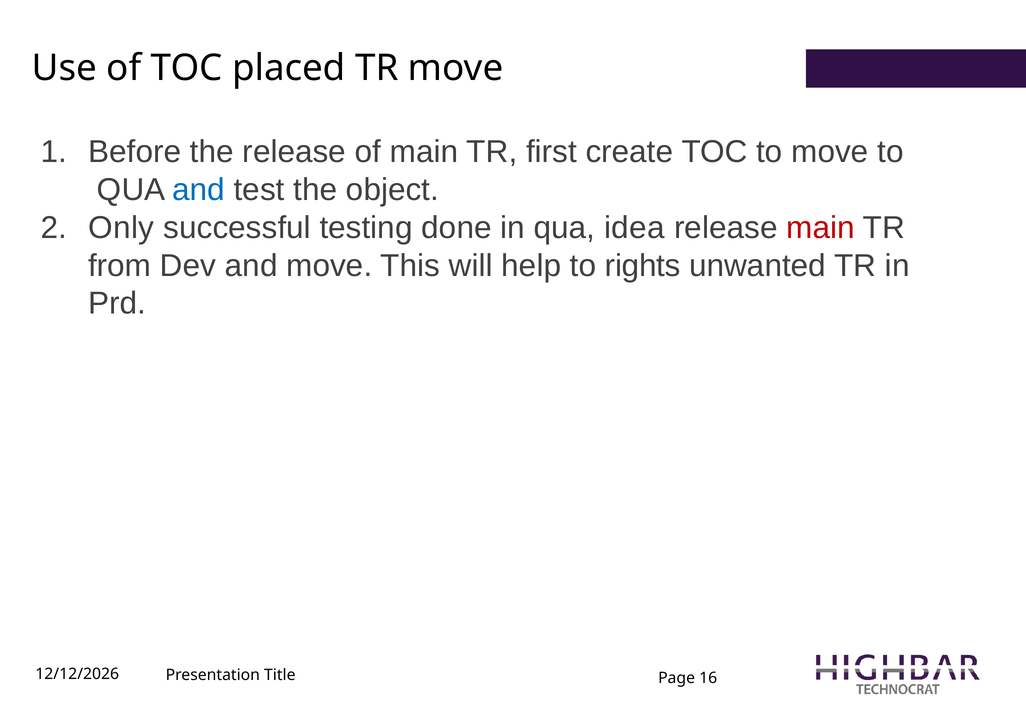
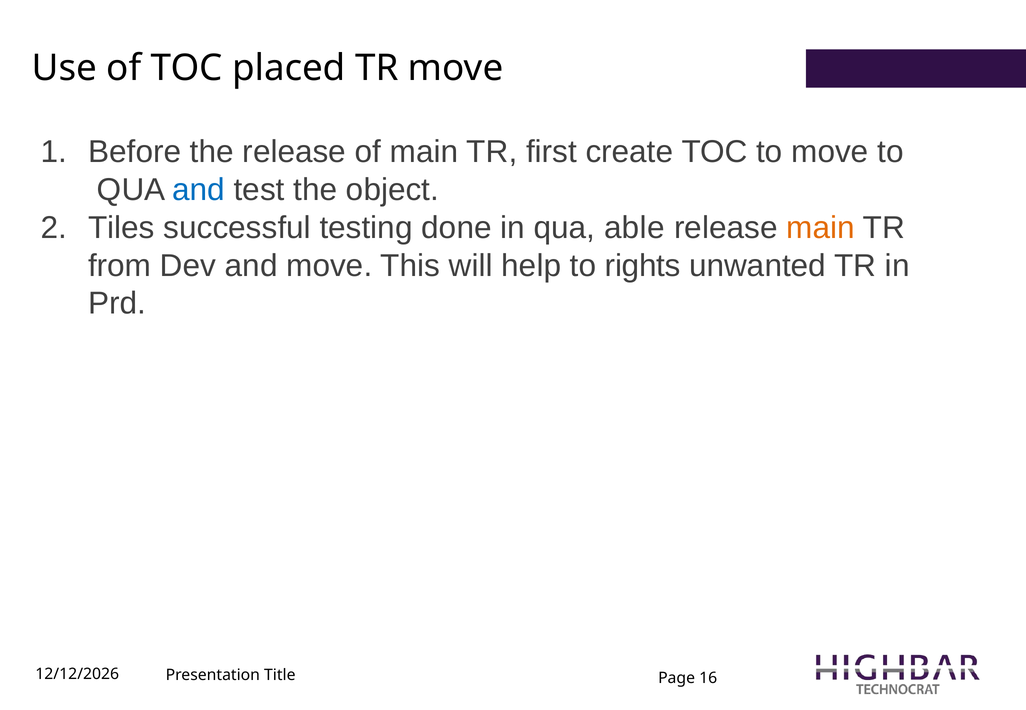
Only: Only -> Tiles
idea: idea -> able
main at (821, 228) colour: red -> orange
